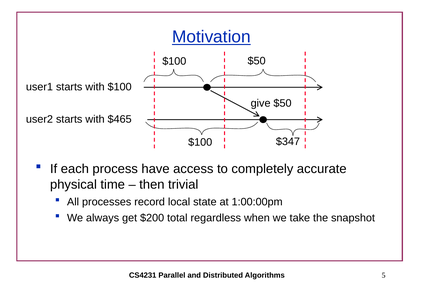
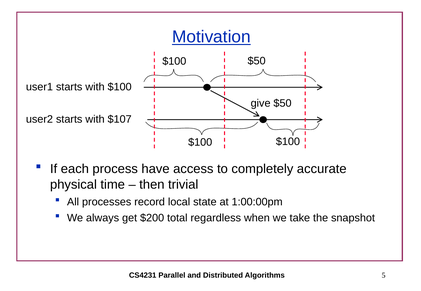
$465: $465 -> $107
$100 $347: $347 -> $100
